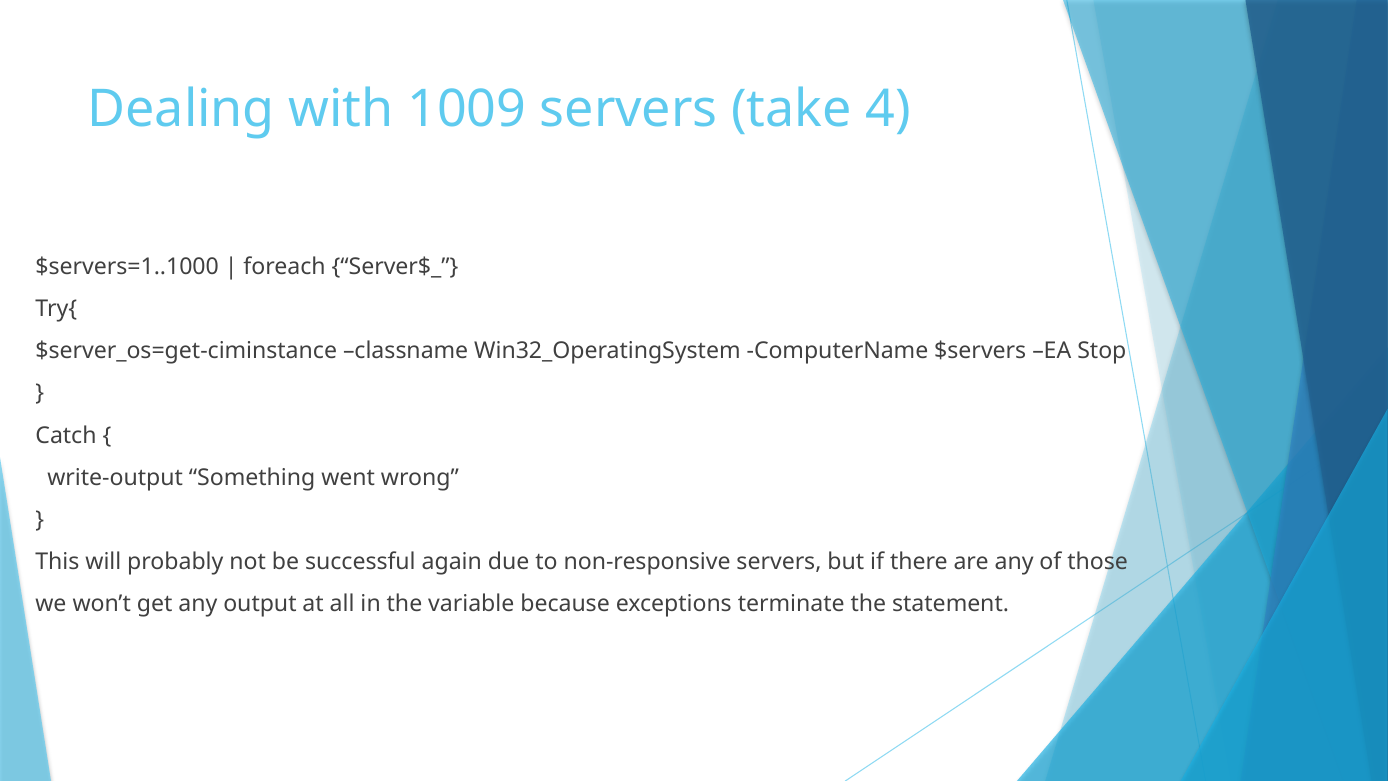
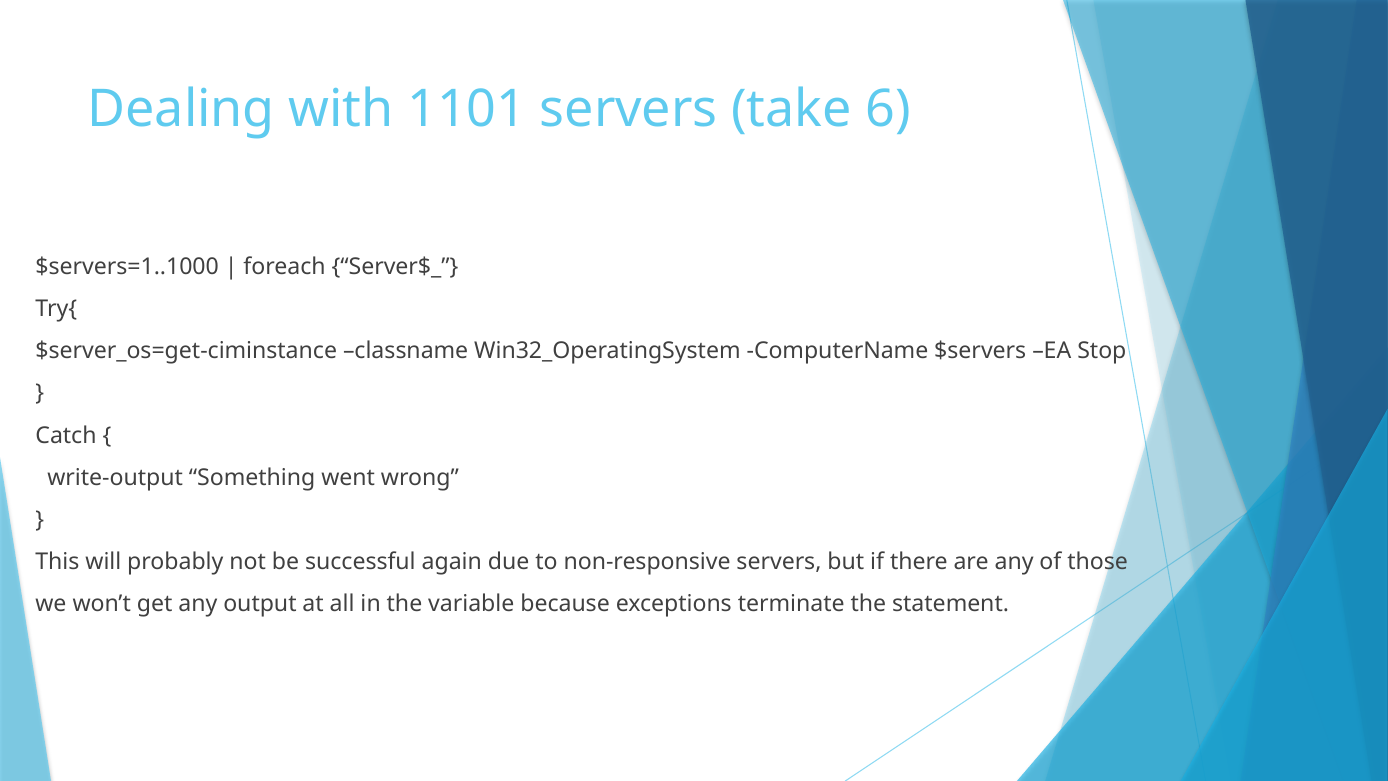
1009: 1009 -> 1101
4: 4 -> 6
